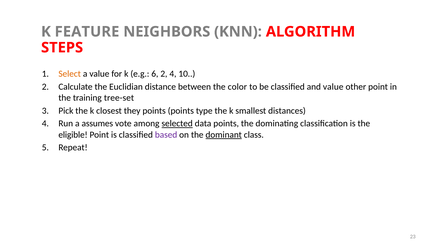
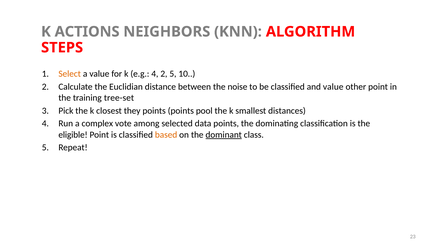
FEATURE: FEATURE -> ACTIONS
e.g 6: 6 -> 4
2 4: 4 -> 5
color: color -> noise
type: type -> pool
assumes: assumes -> complex
selected underline: present -> none
based colour: purple -> orange
